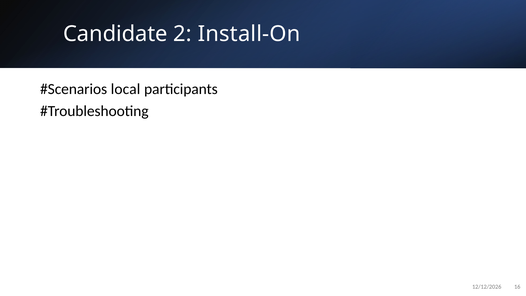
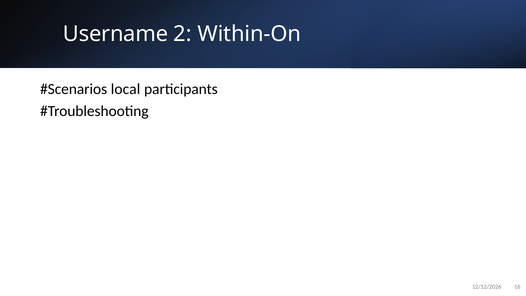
Candidate: Candidate -> Username
Install-On: Install-On -> Within-On
